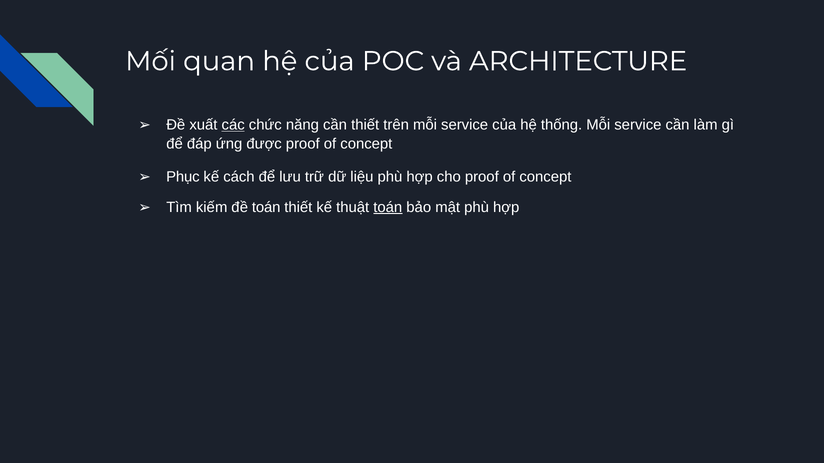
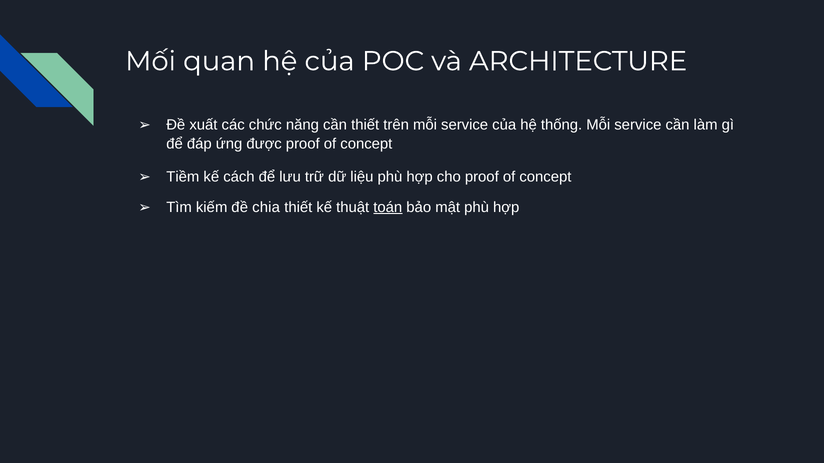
các underline: present -> none
Phục: Phục -> Tiềm
đề toán: toán -> chia
